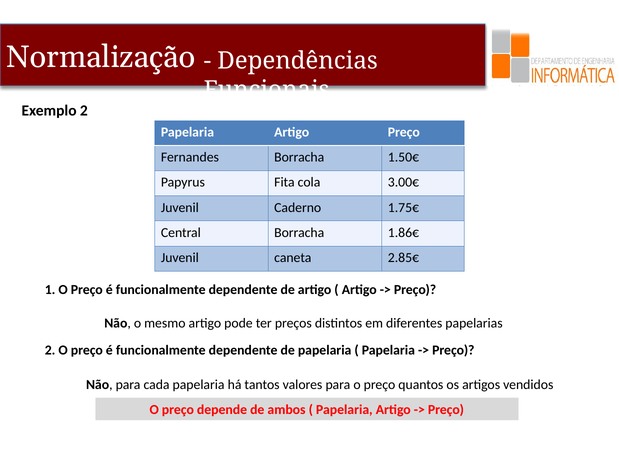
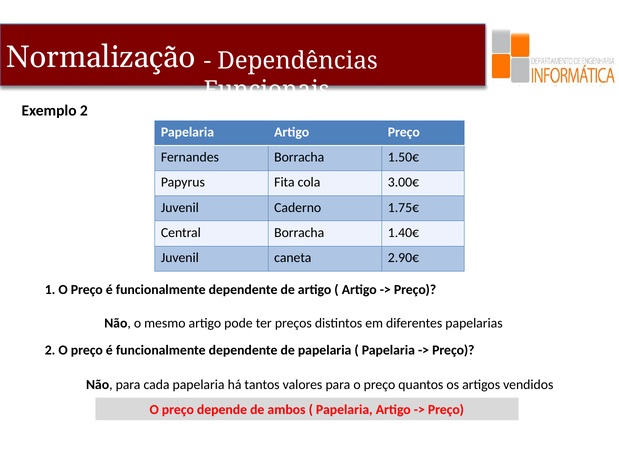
1.86€: 1.86€ -> 1.40€
2.85€: 2.85€ -> 2.90€
